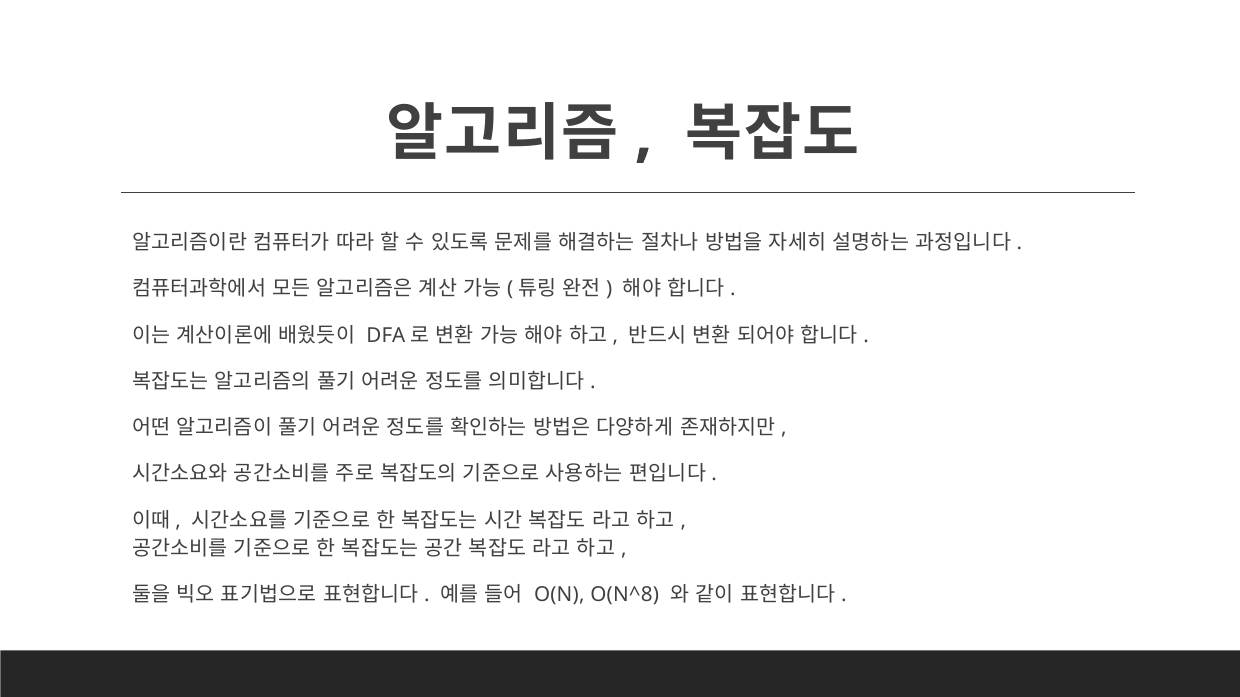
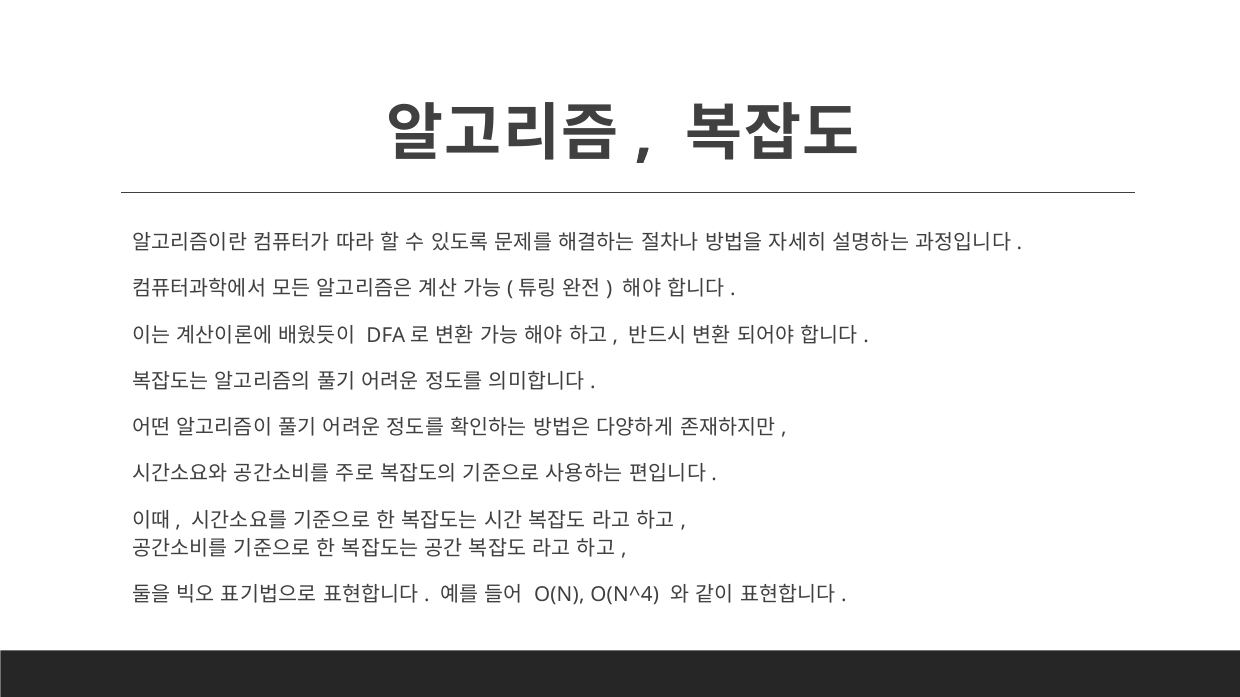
O(N^8: O(N^8 -> O(N^4
